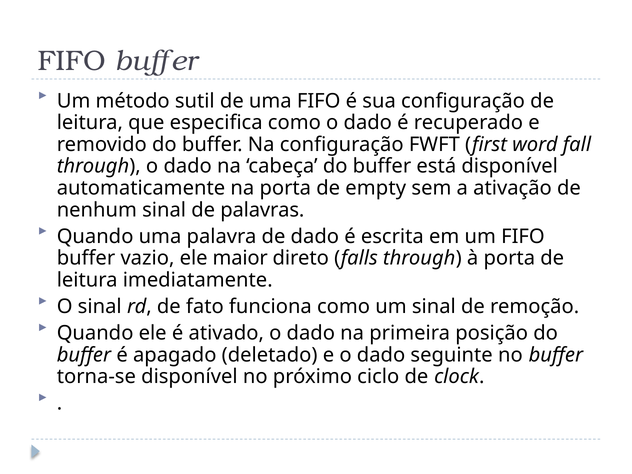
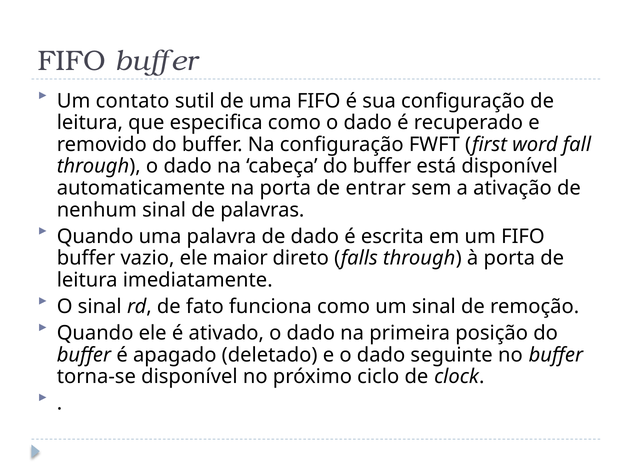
método: método -> contato
empty: empty -> entrar
